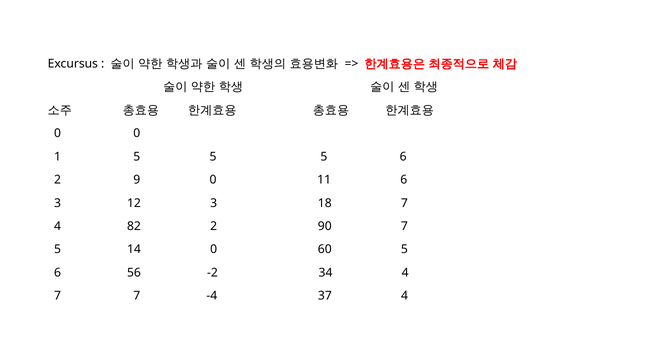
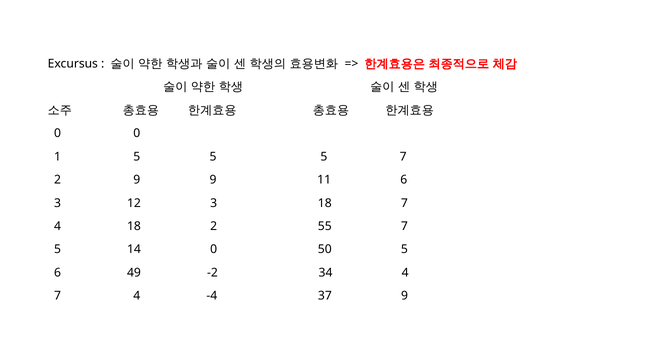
5 5 6: 6 -> 7
9 0: 0 -> 9
4 82: 82 -> 18
90: 90 -> 55
60: 60 -> 50
56: 56 -> 49
7 at (137, 296): 7 -> 4
37 4: 4 -> 9
